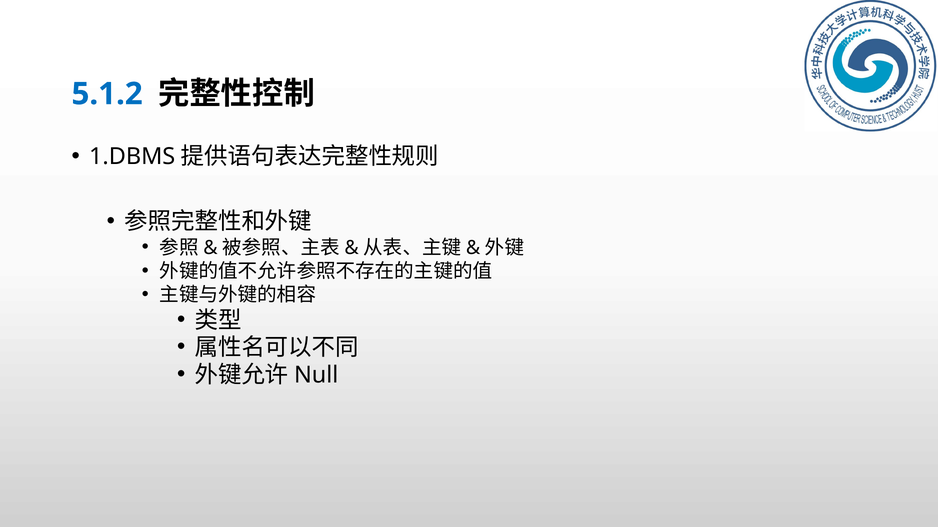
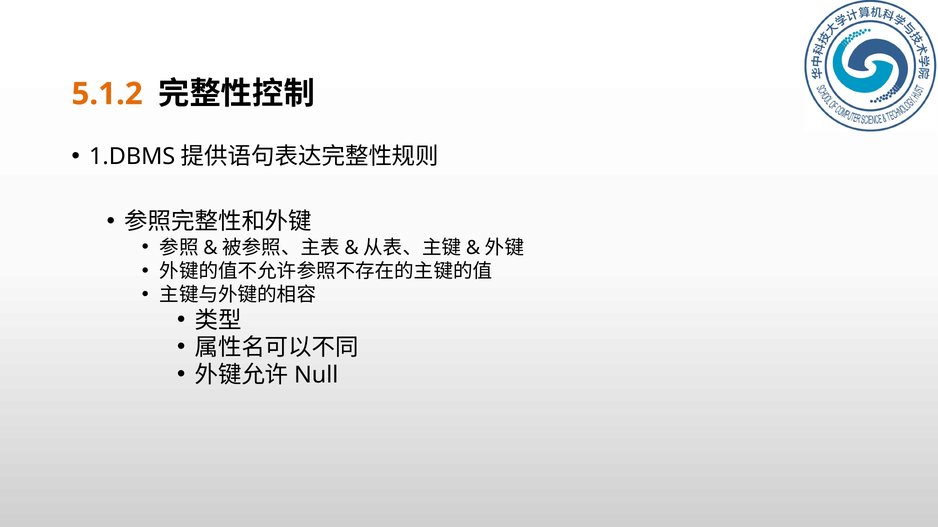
5.1.2 colour: blue -> orange
